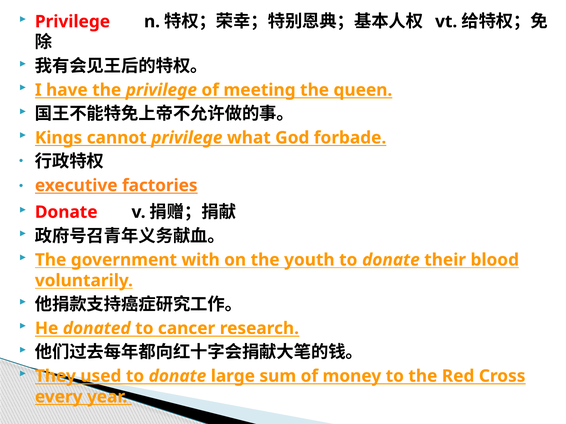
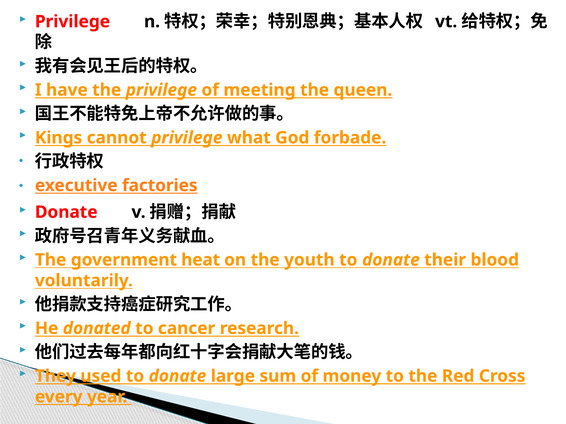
with: with -> heat
